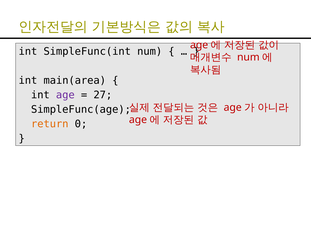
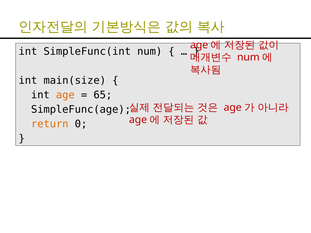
main(area: main(area -> main(size
age at (65, 95) colour: purple -> orange
27: 27 -> 65
